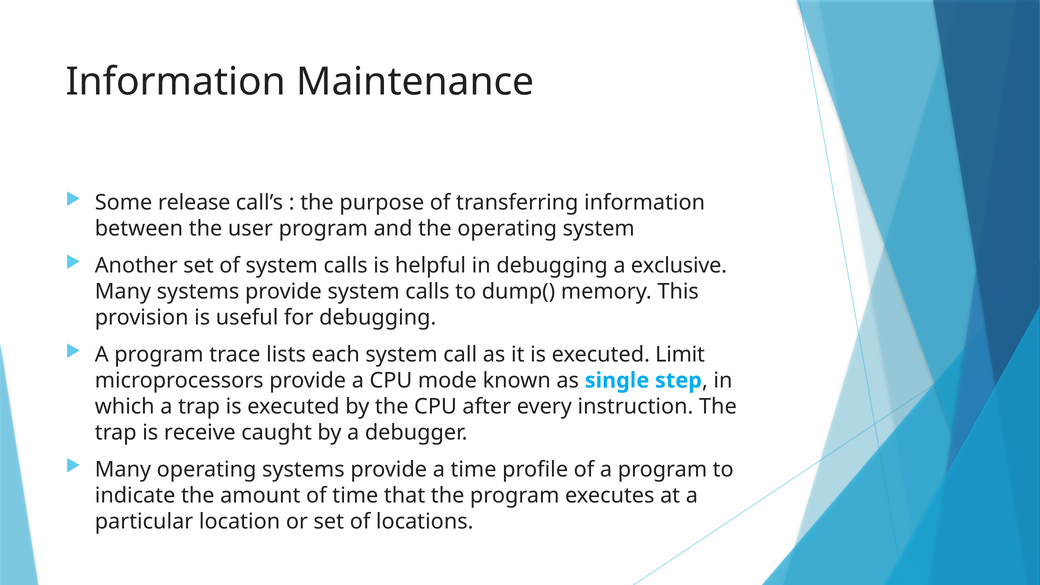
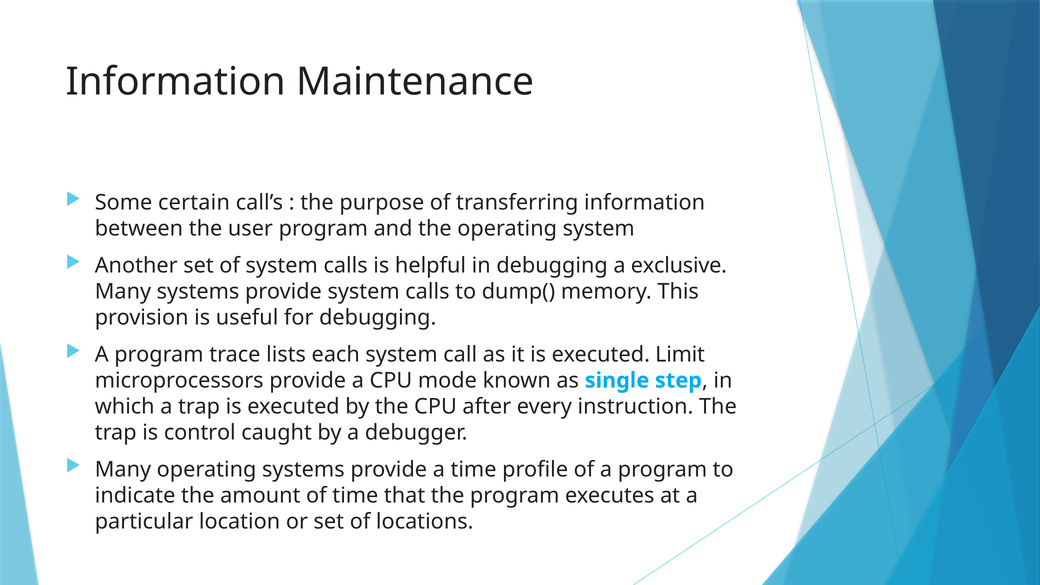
release: release -> certain
receive: receive -> control
